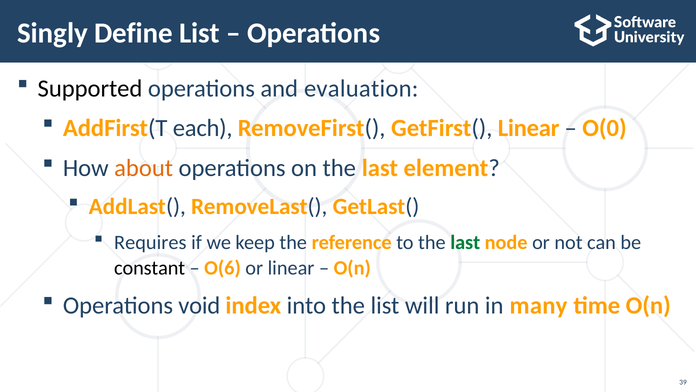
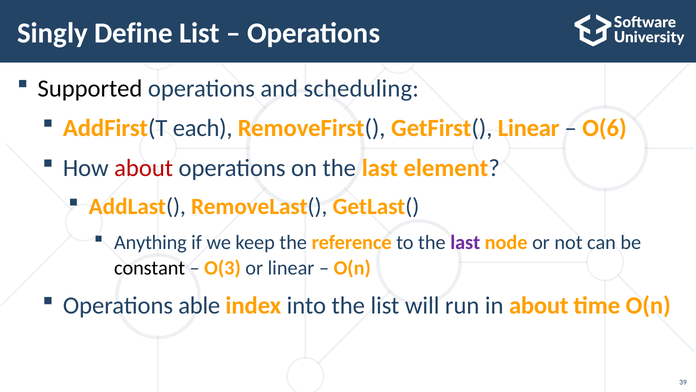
evaluation: evaluation -> scheduling
O(0: O(0 -> O(6
about at (144, 168) colour: orange -> red
Requires: Requires -> Anything
last at (465, 242) colour: green -> purple
O(6: O(6 -> O(3
void: void -> able
in many: many -> about
